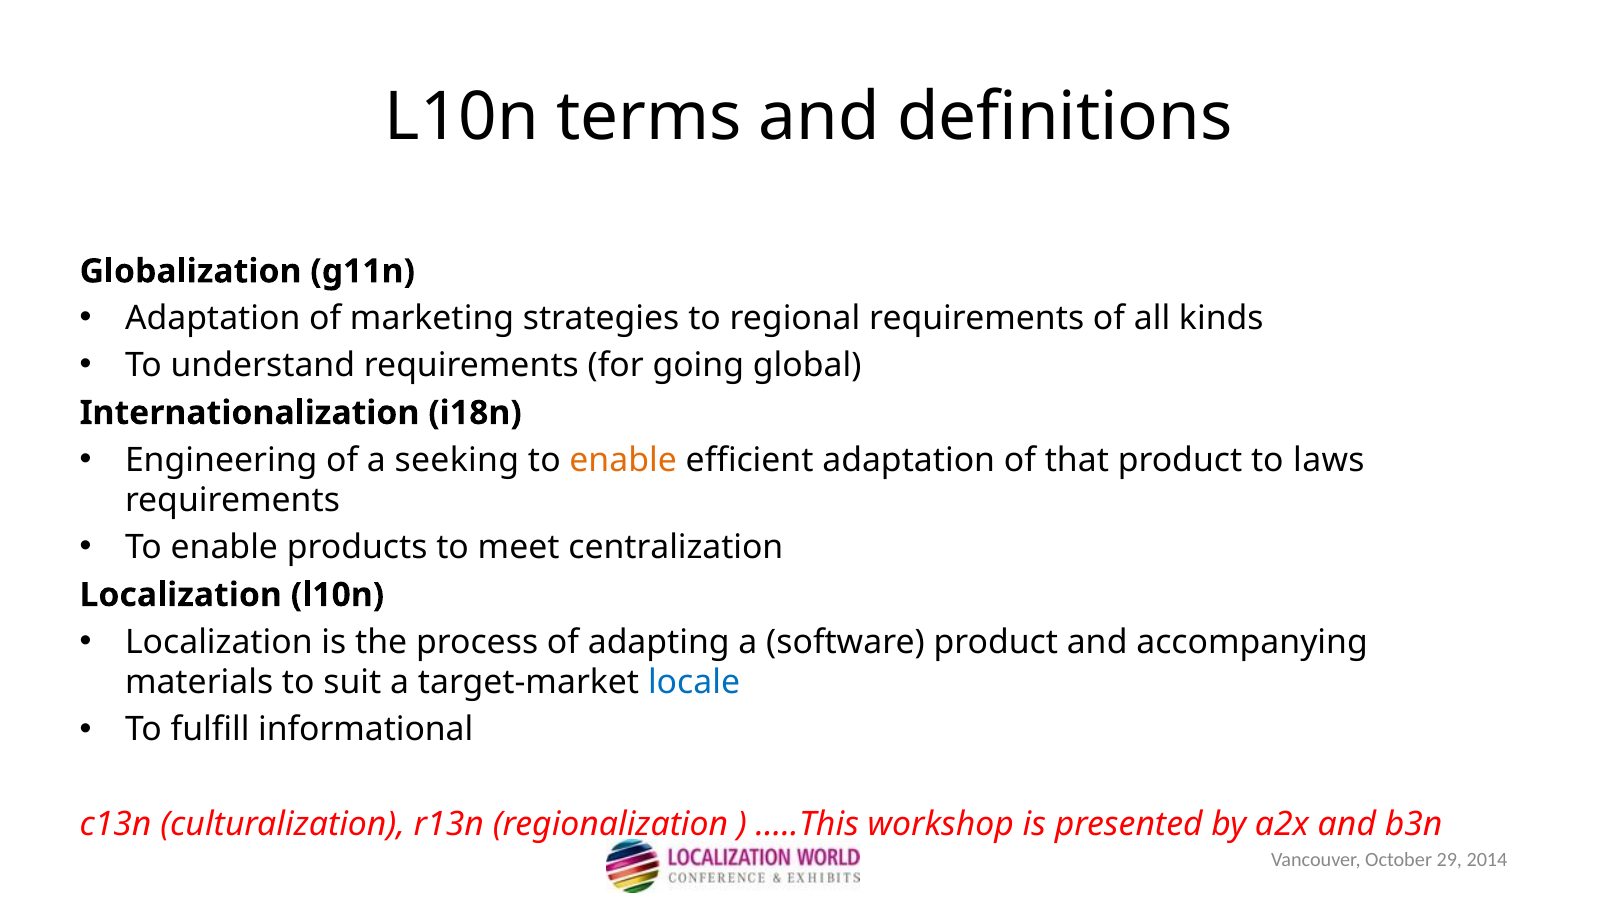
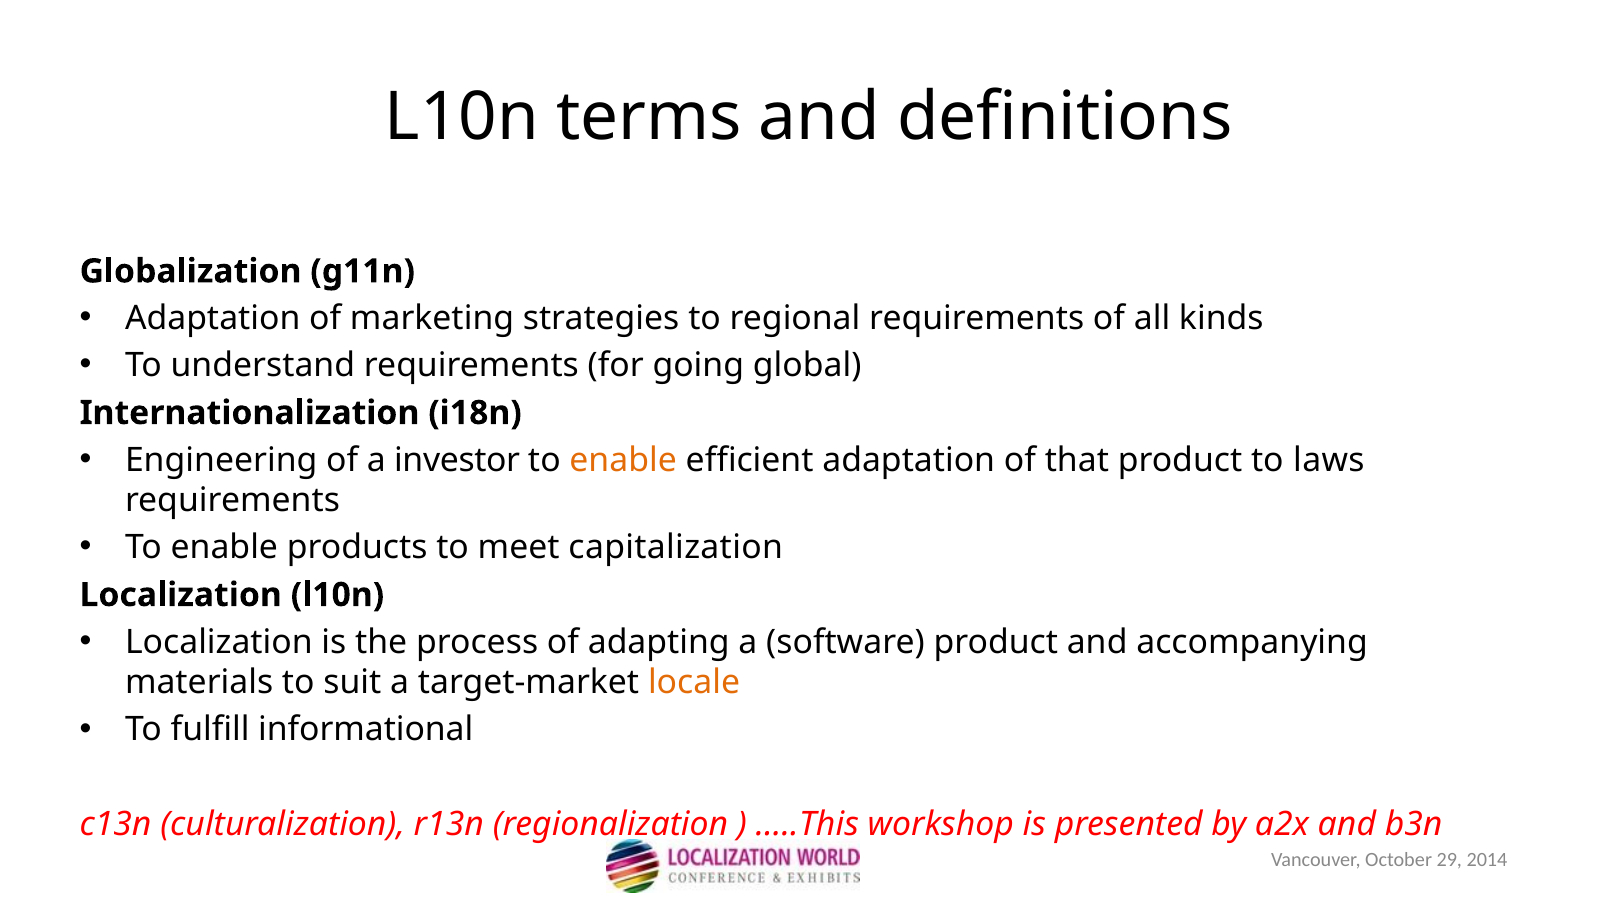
seeking: seeking -> investor
centralization: centralization -> capitalization
locale colour: blue -> orange
